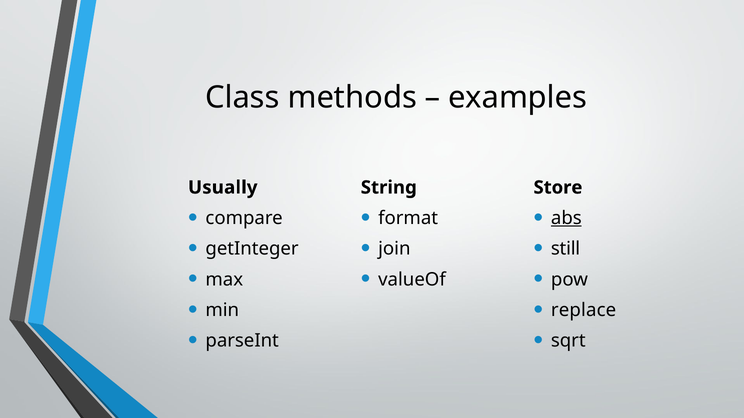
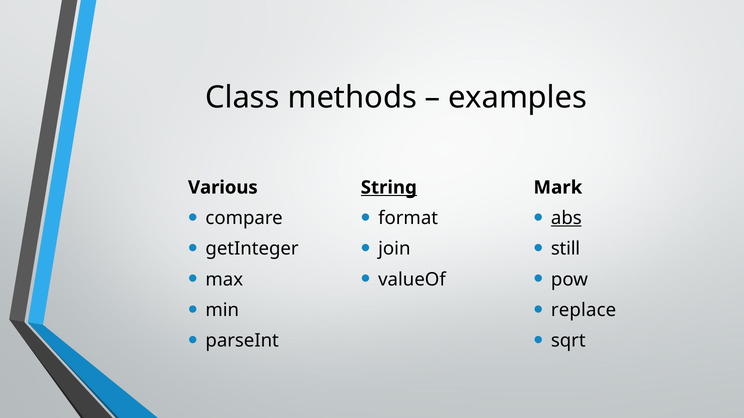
Usually: Usually -> Various
String underline: none -> present
Store: Store -> Mark
